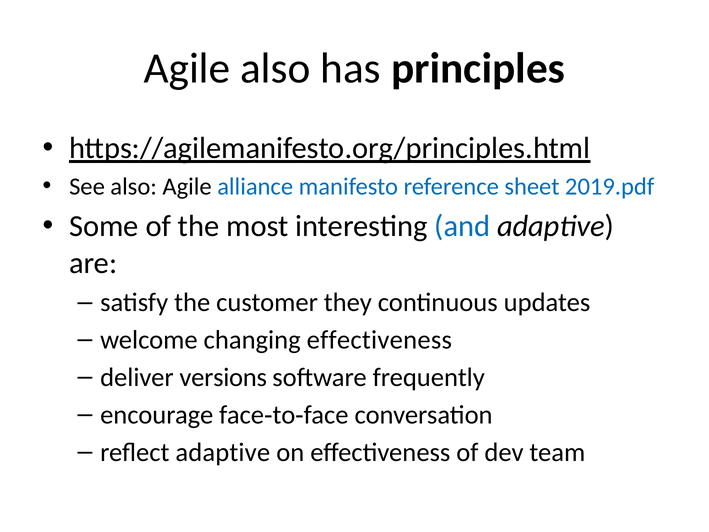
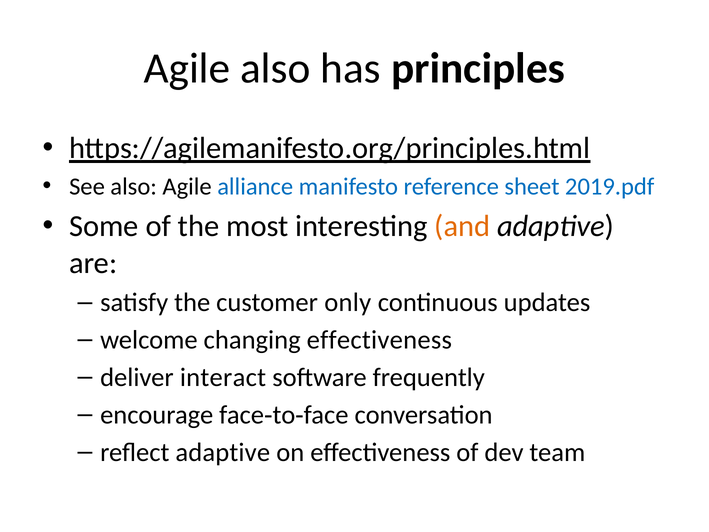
and colour: blue -> orange
they: they -> only
versions: versions -> interact
